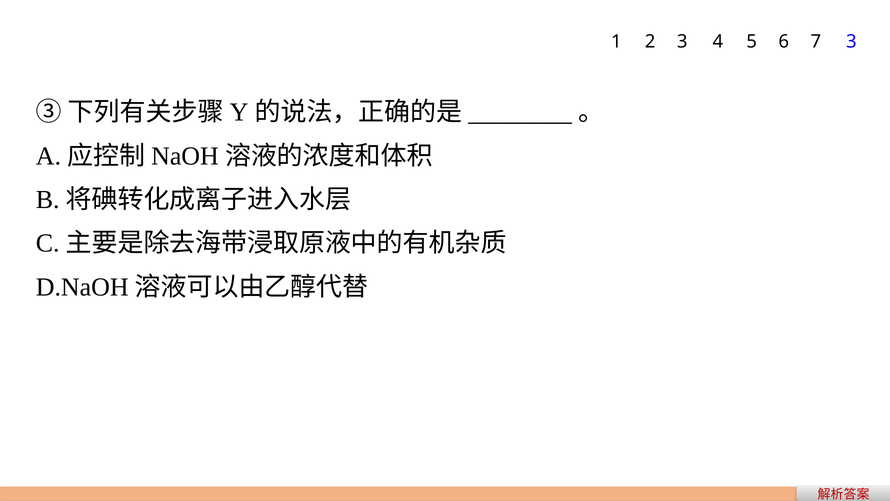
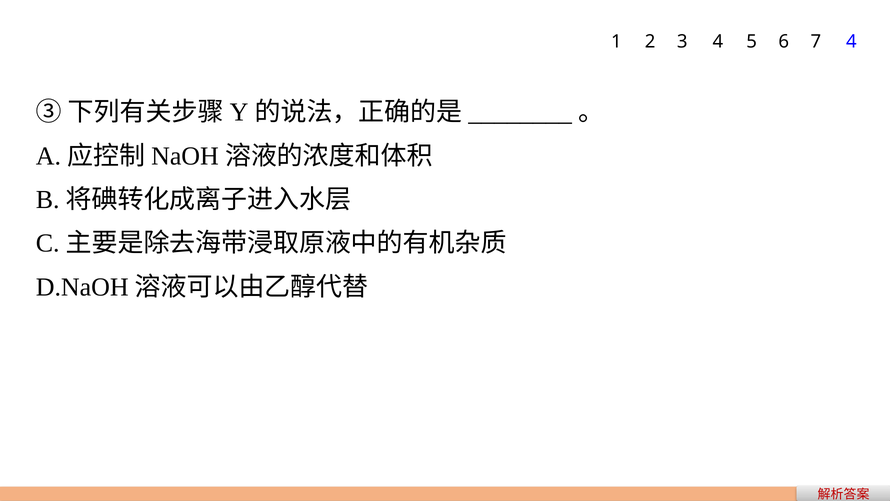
7 3: 3 -> 4
